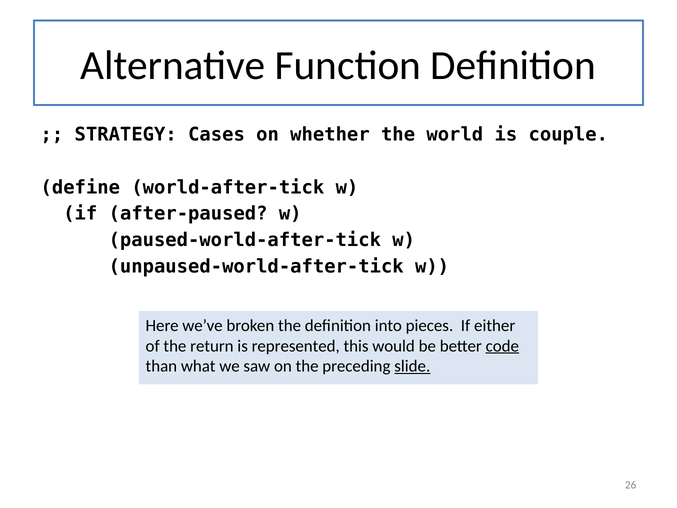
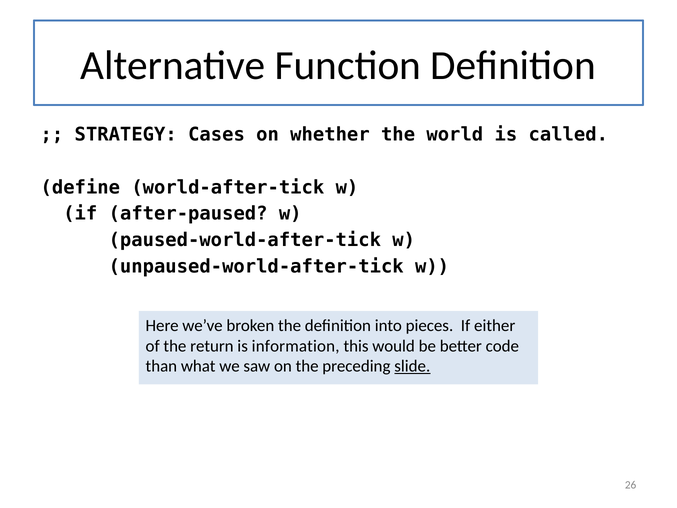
couple: couple -> called
represented: represented -> information
code underline: present -> none
